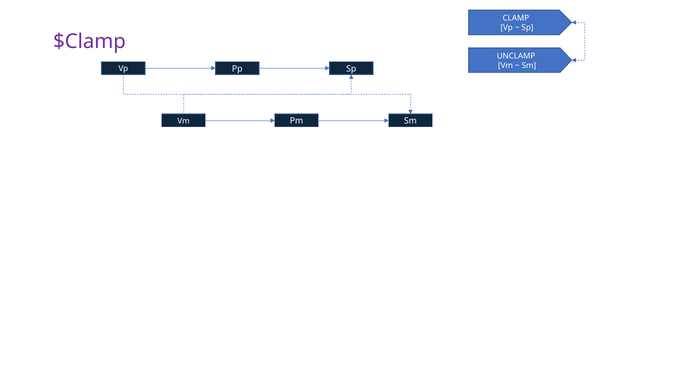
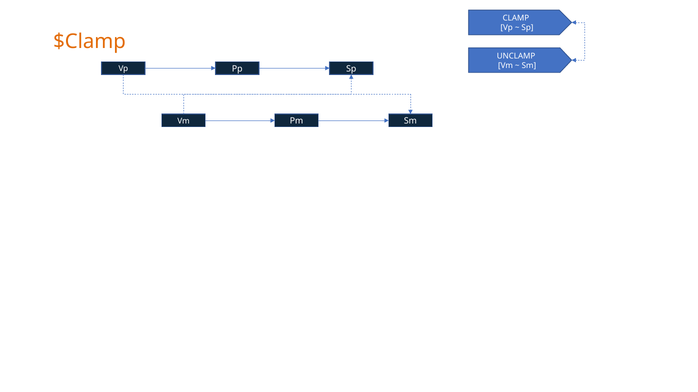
$Clamp colour: purple -> orange
